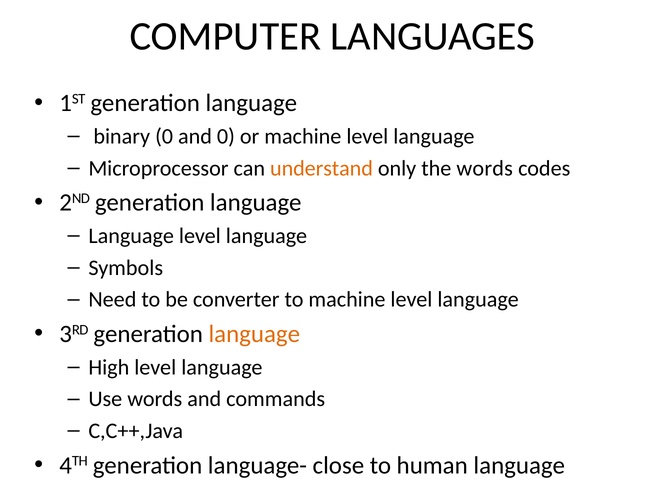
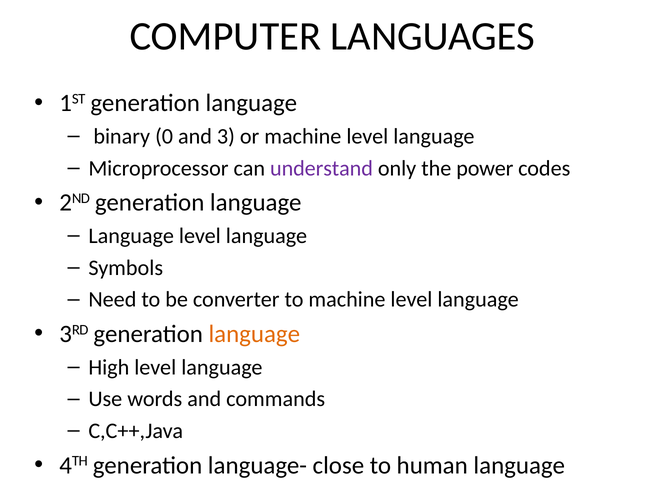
and 0: 0 -> 3
understand colour: orange -> purple
the words: words -> power
